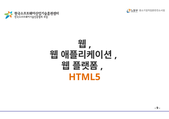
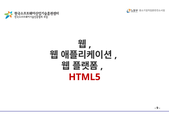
HTML5 colour: orange -> red
